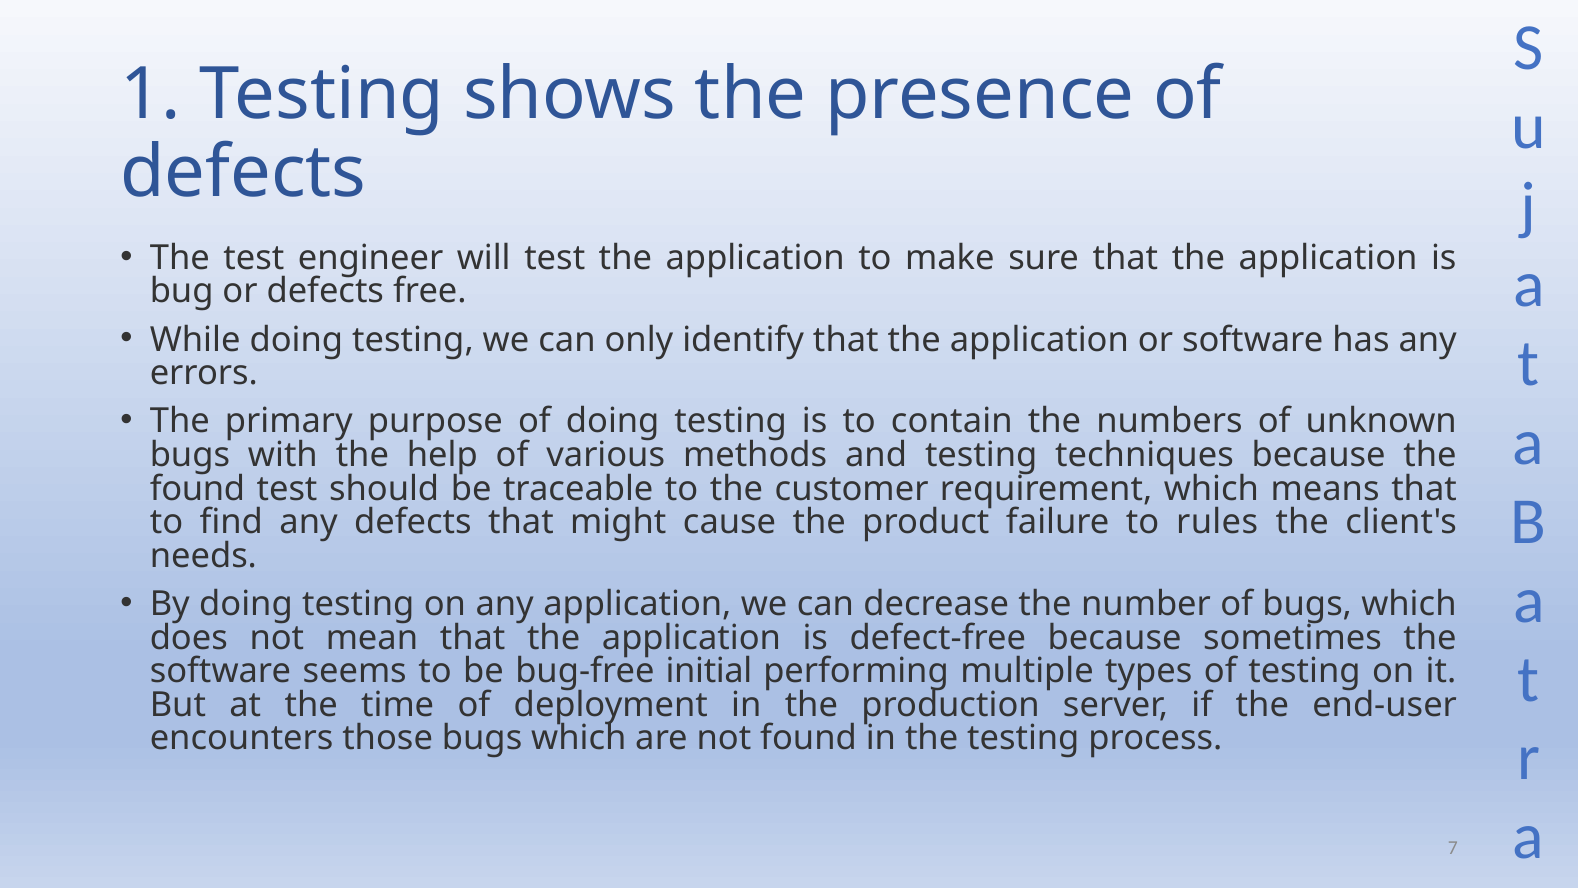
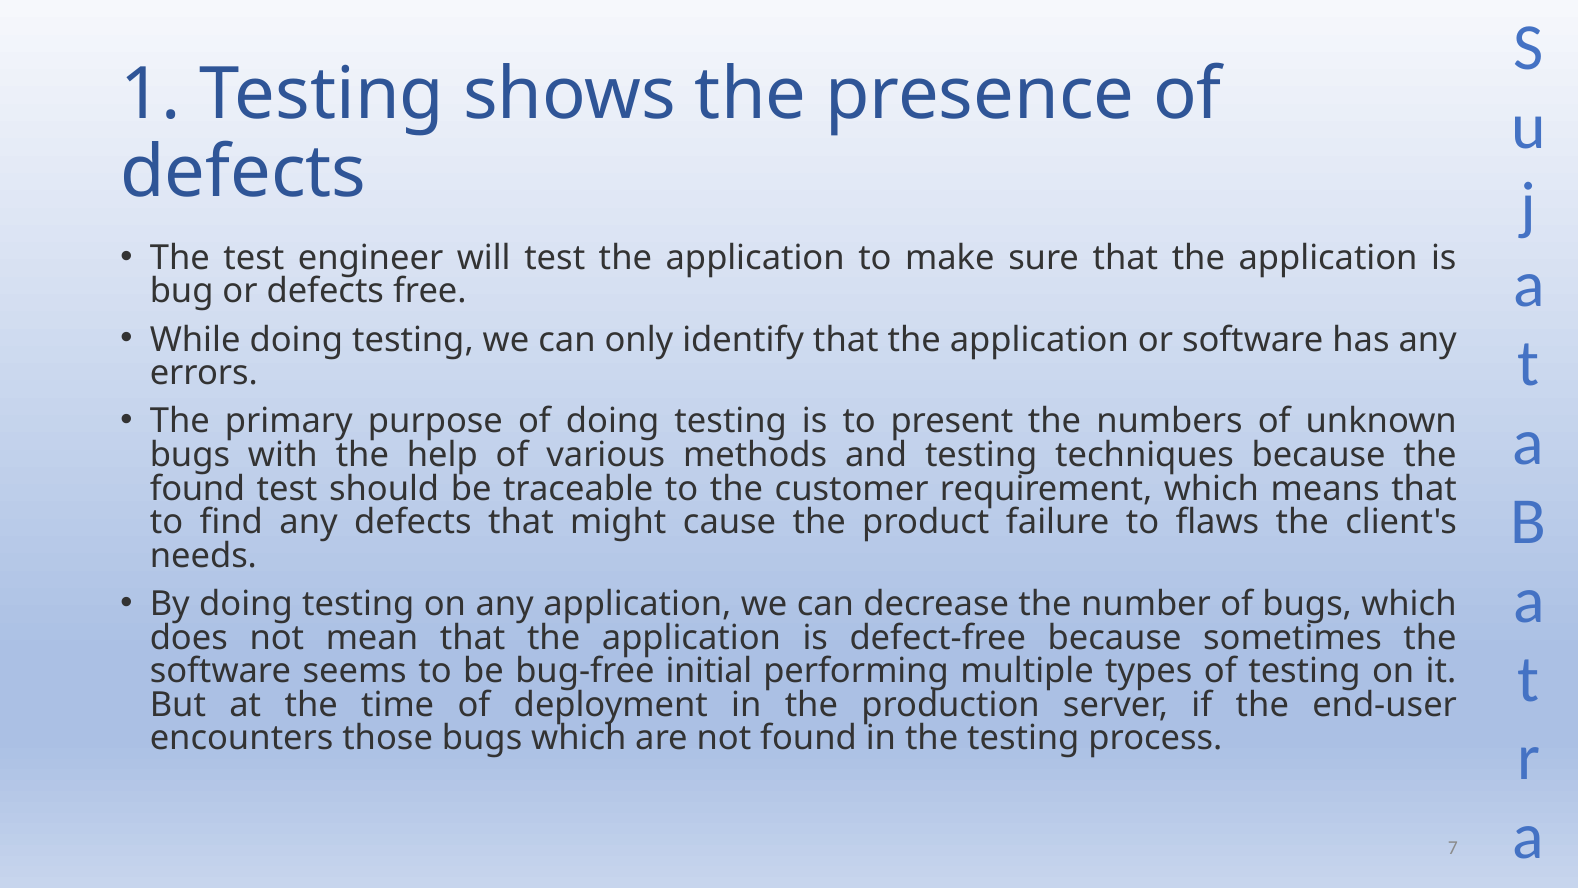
contain: contain -> present
rules: rules -> flaws
